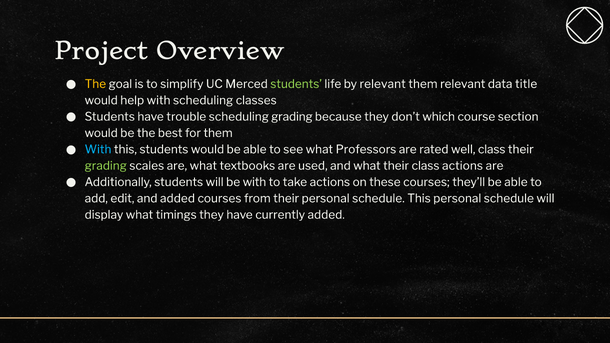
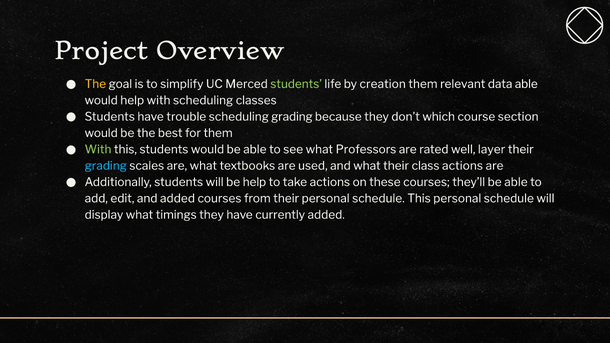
by relevant: relevant -> creation
data title: title -> able
With at (98, 149) colour: light blue -> light green
well class: class -> layer
grading at (106, 166) colour: light green -> light blue
be with: with -> help
